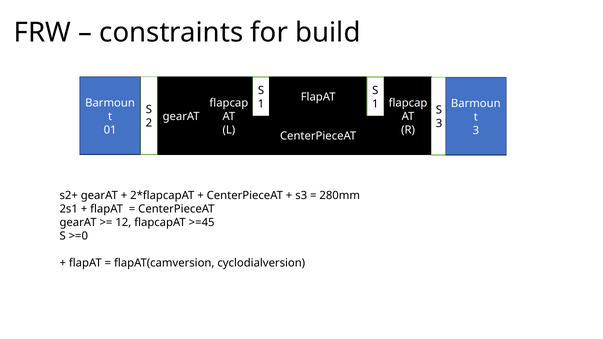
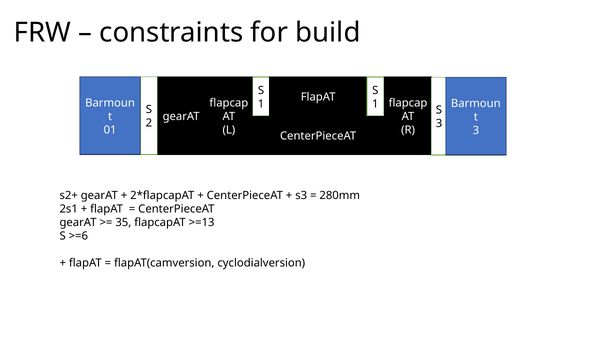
12: 12 -> 35
>=45: >=45 -> >=13
>=0: >=0 -> >=6
